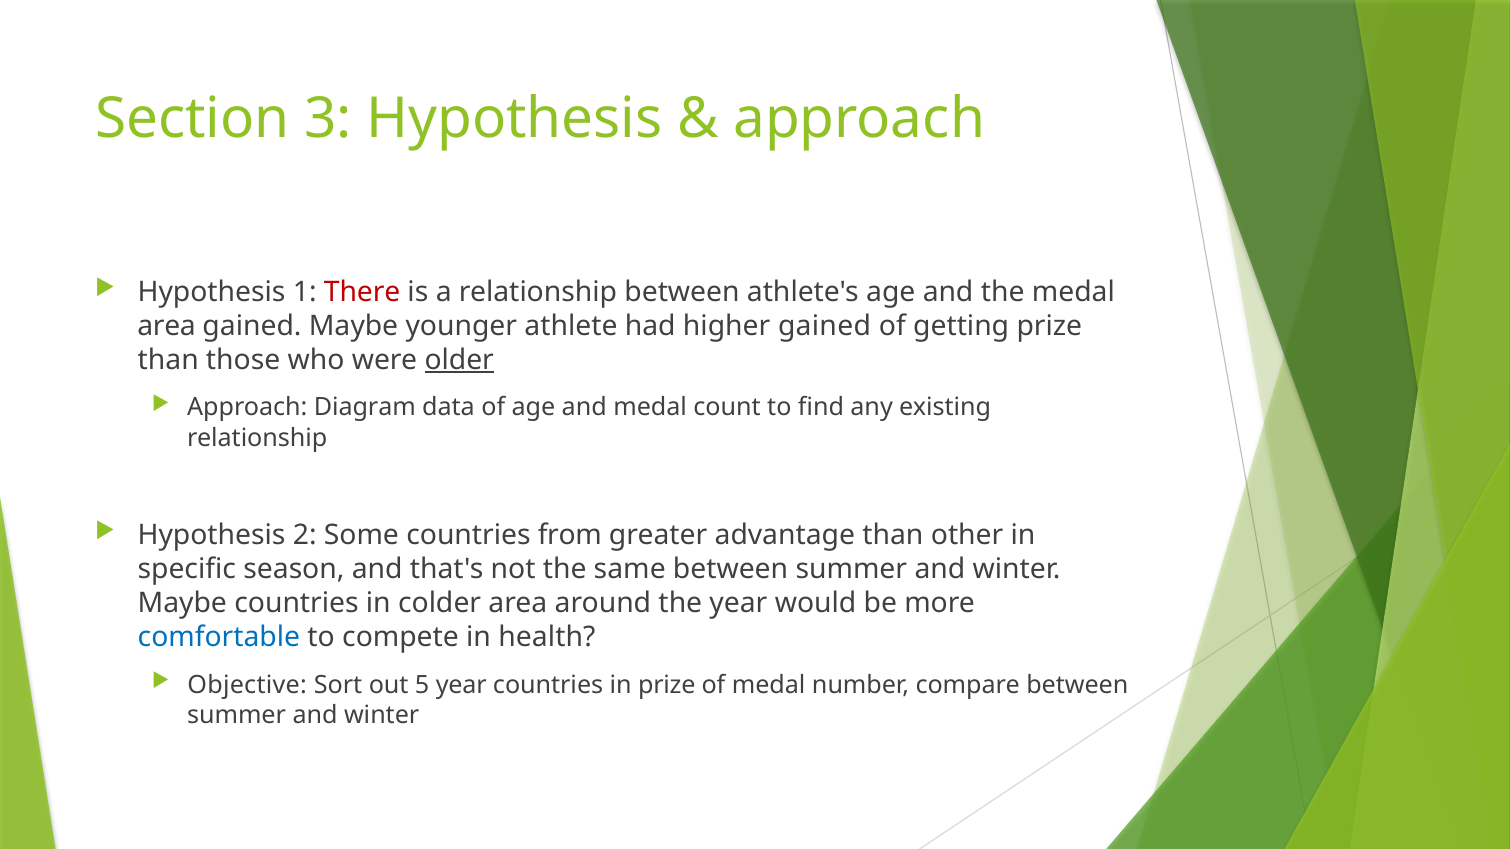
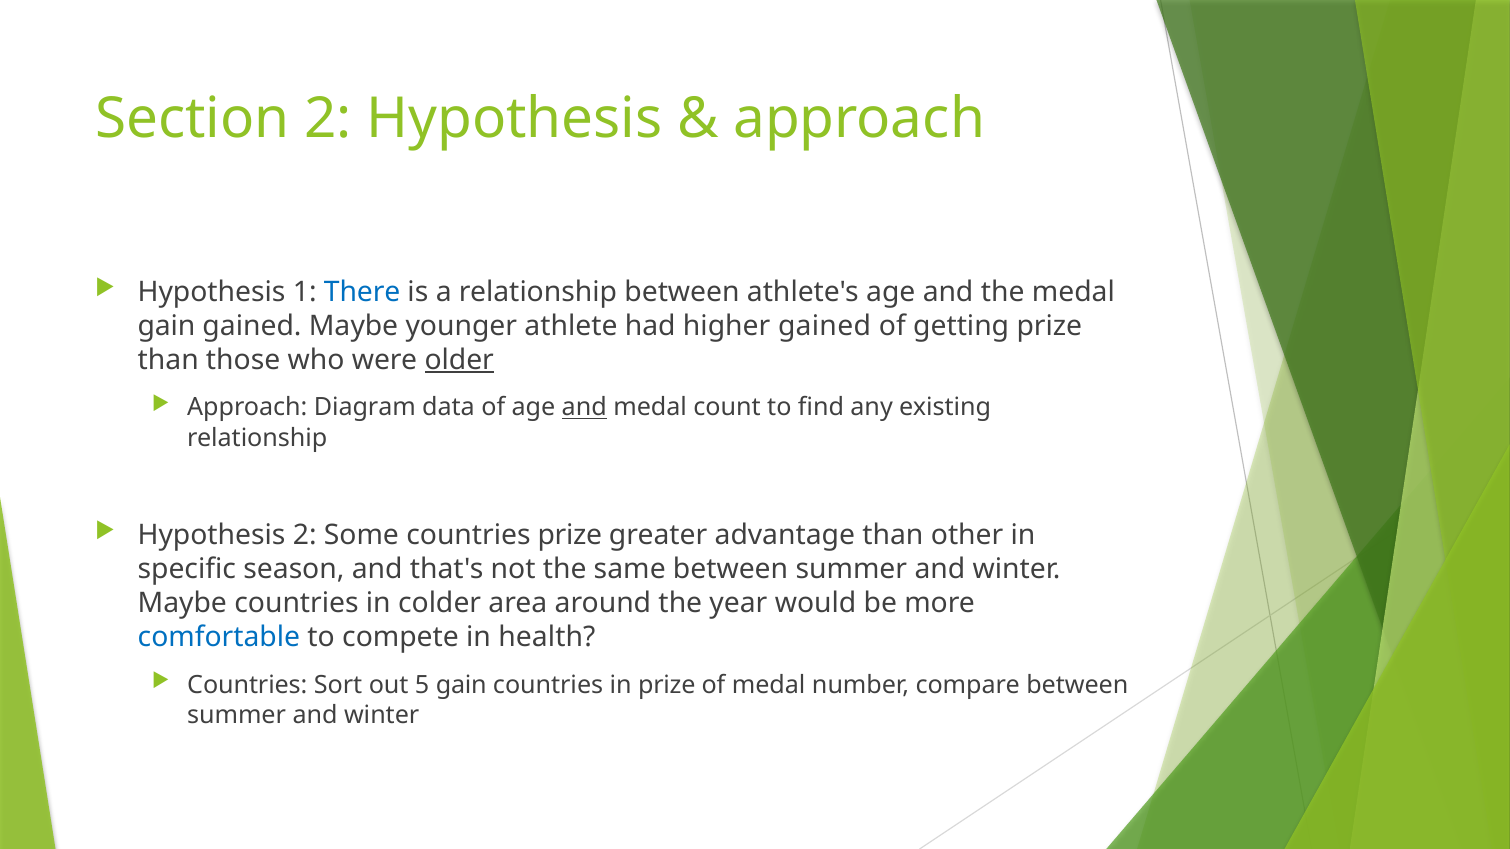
Section 3: 3 -> 2
There colour: red -> blue
area at (167, 326): area -> gain
and at (584, 408) underline: none -> present
countries from: from -> prize
Objective at (247, 685): Objective -> Countries
5 year: year -> gain
